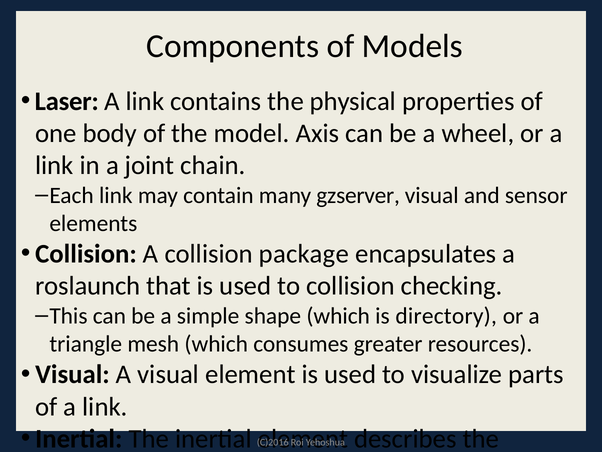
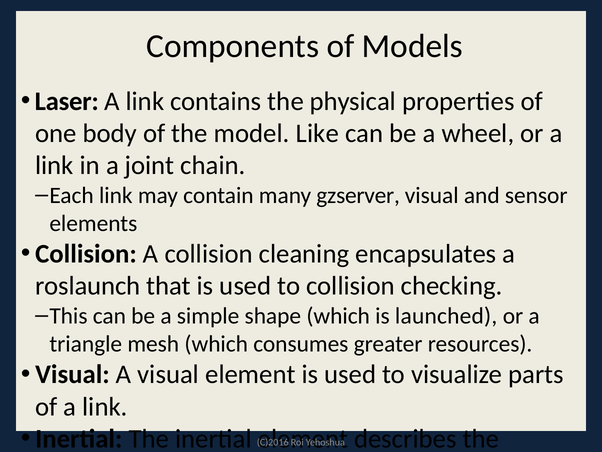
model Axis: Axis -> Like
package: package -> cleaning
directory: directory -> launched
